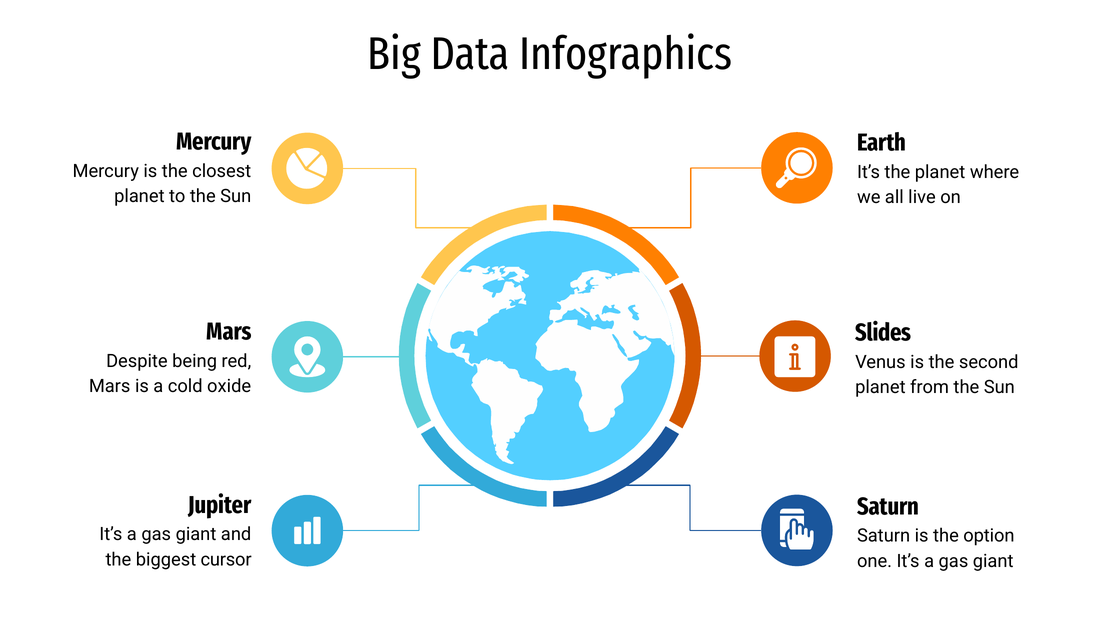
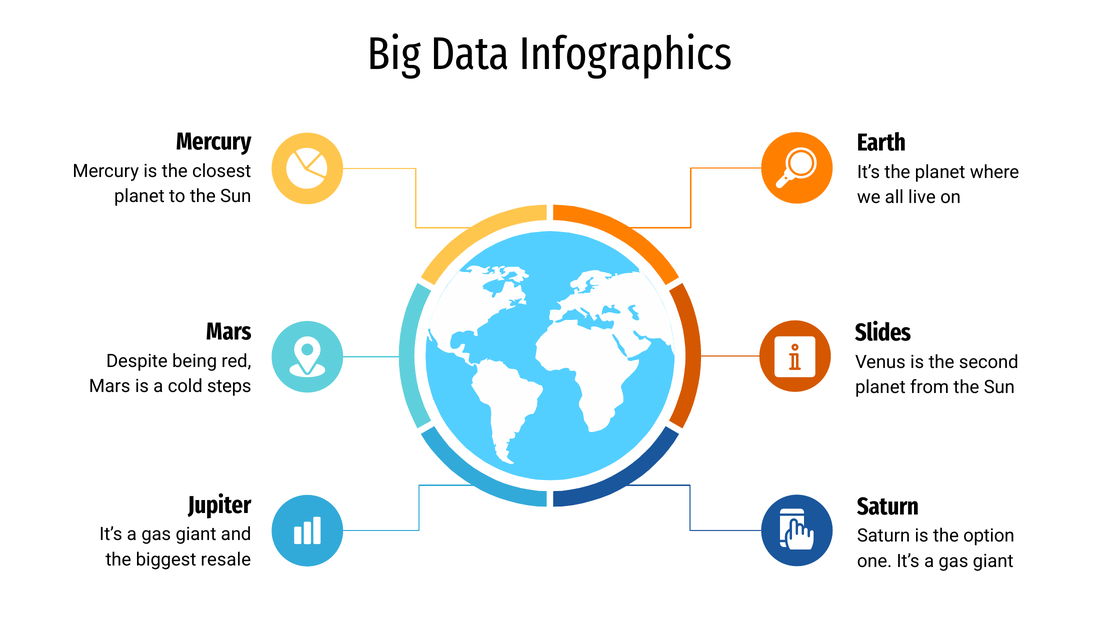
oxide: oxide -> steps
cursor: cursor -> resale
